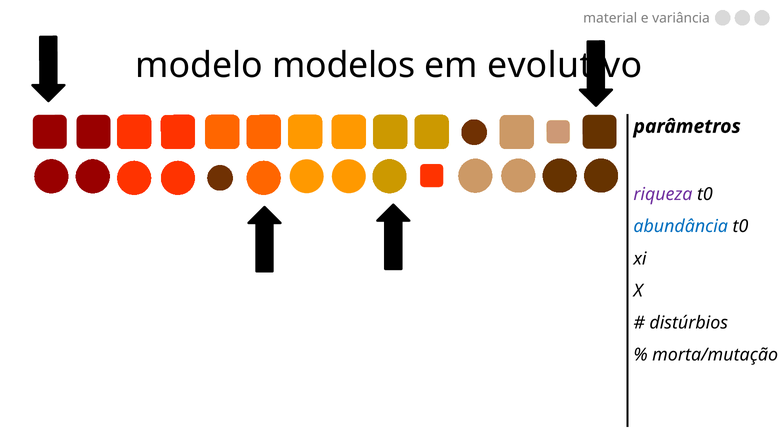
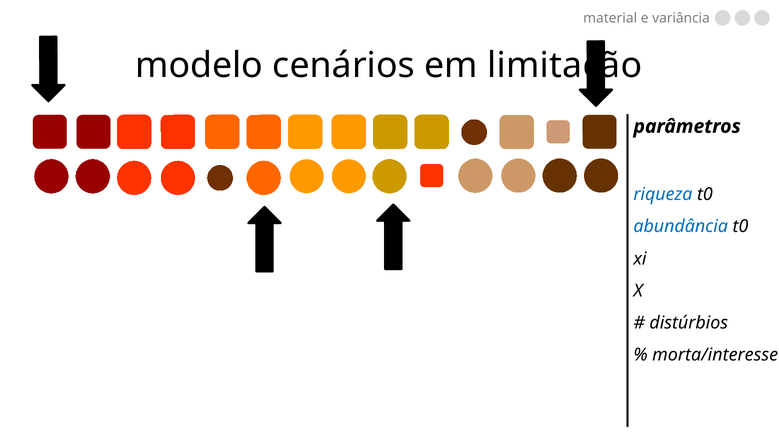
modelos: modelos -> cenários
evolutivo: evolutivo -> limitação
riqueza colour: purple -> blue
morta/mutação: morta/mutação -> morta/interesse
